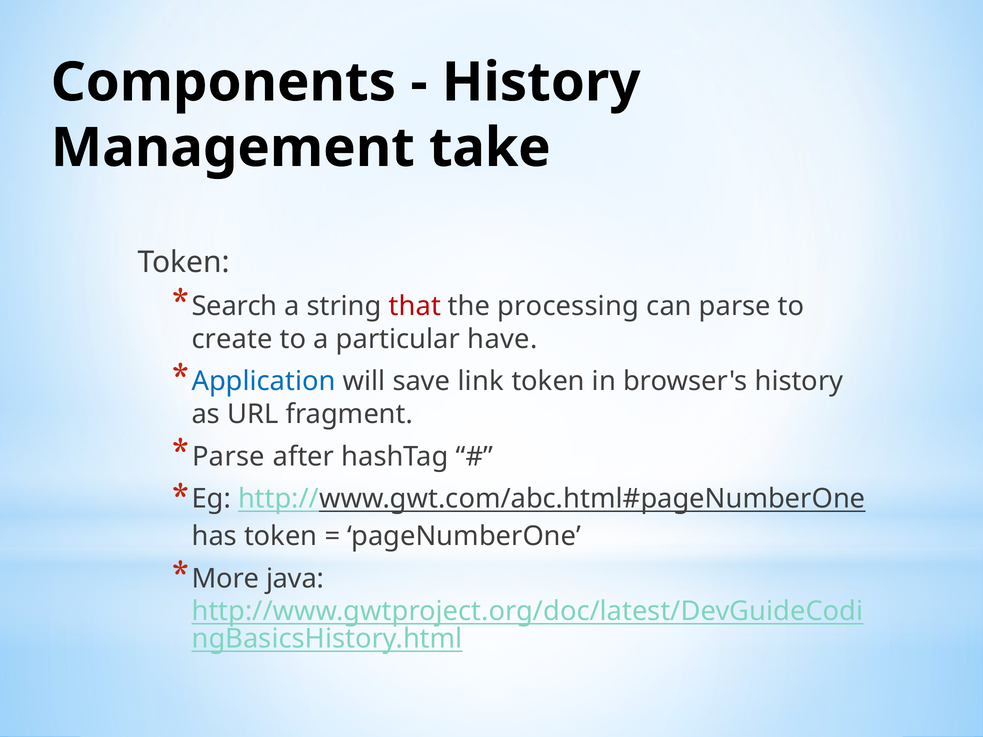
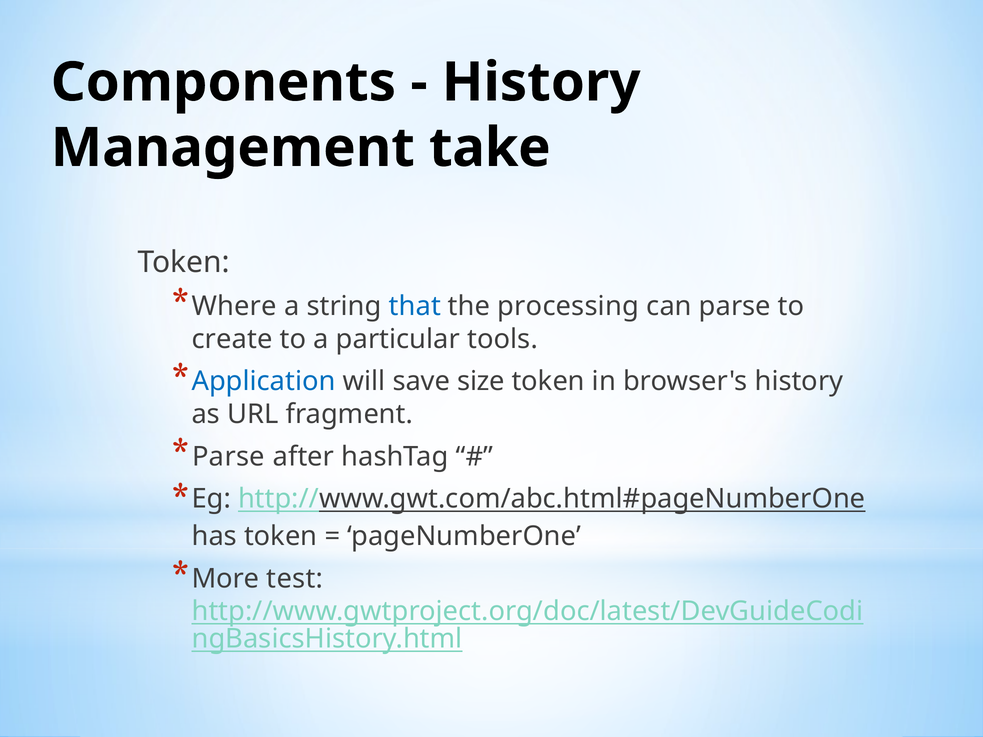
Search: Search -> Where
that colour: red -> blue
have: have -> tools
link: link -> size
java: java -> test
